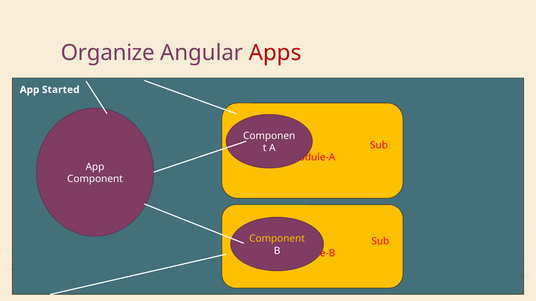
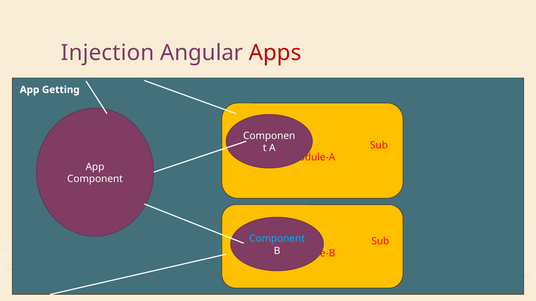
Organize: Organize -> Injection
Started: Started -> Getting
Component at (277, 239) colour: yellow -> light blue
